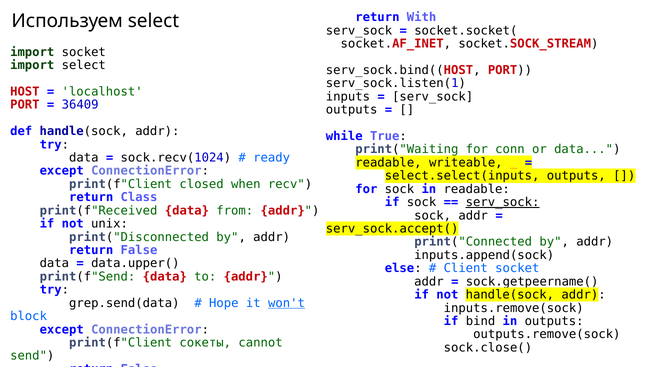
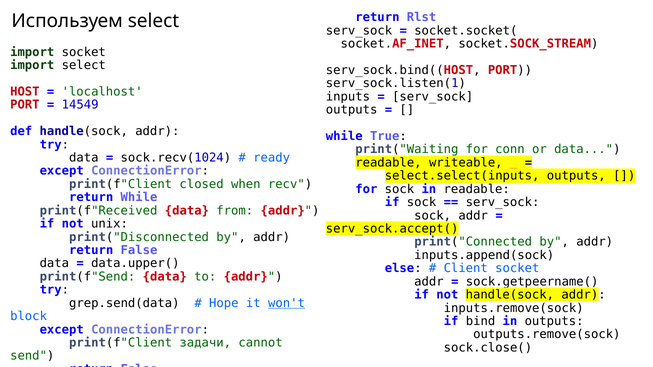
With: With -> Rlst
36409: 36409 -> 14549
return Class: Class -> While
serv_sock at (503, 202) underline: present -> none
сокеты: сокеты -> задачи
